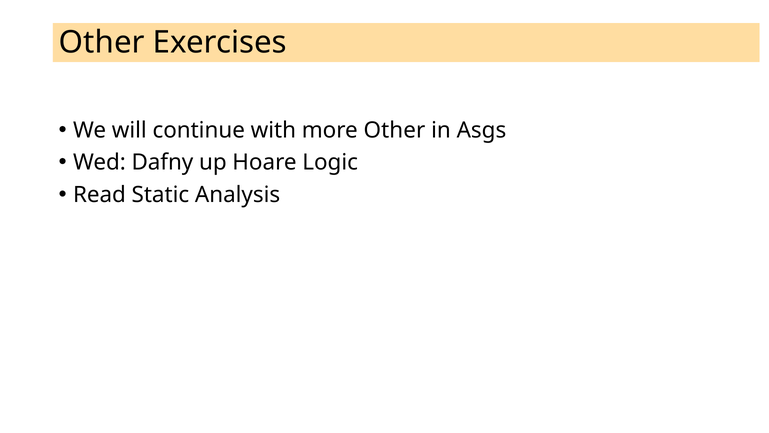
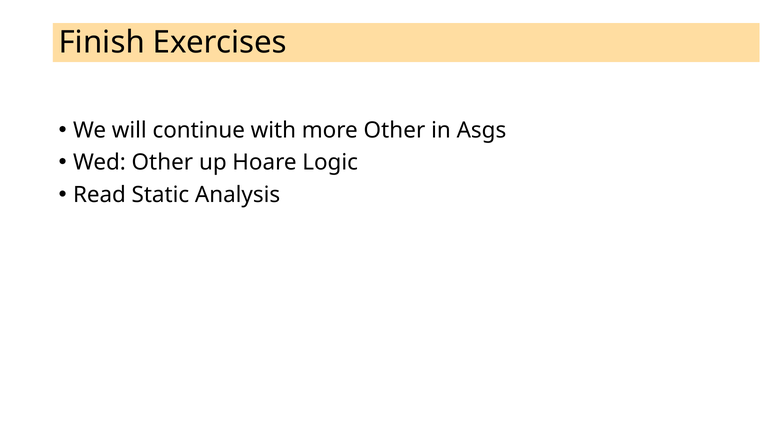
Other at (102, 43): Other -> Finish
Wed Dafny: Dafny -> Other
